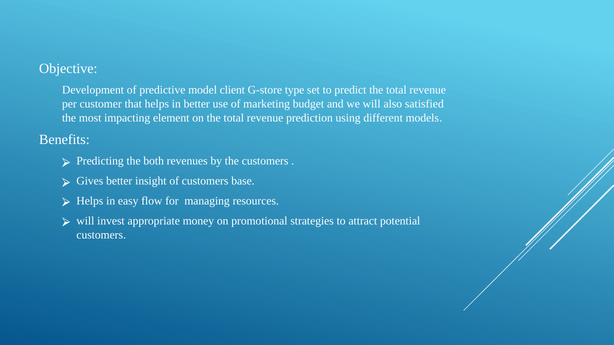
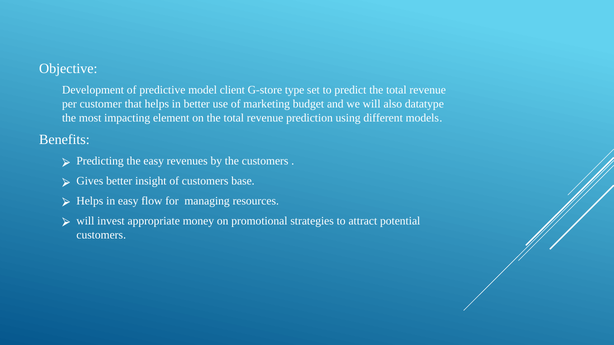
satisfied: satisfied -> datatype
the both: both -> easy
